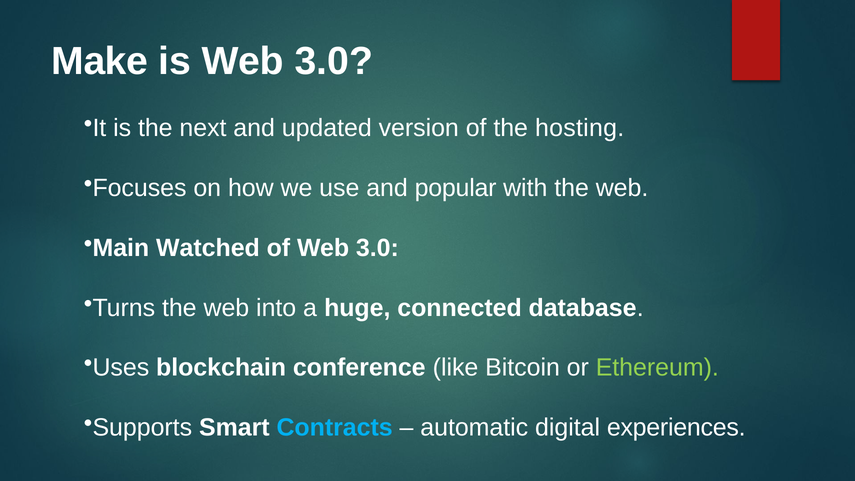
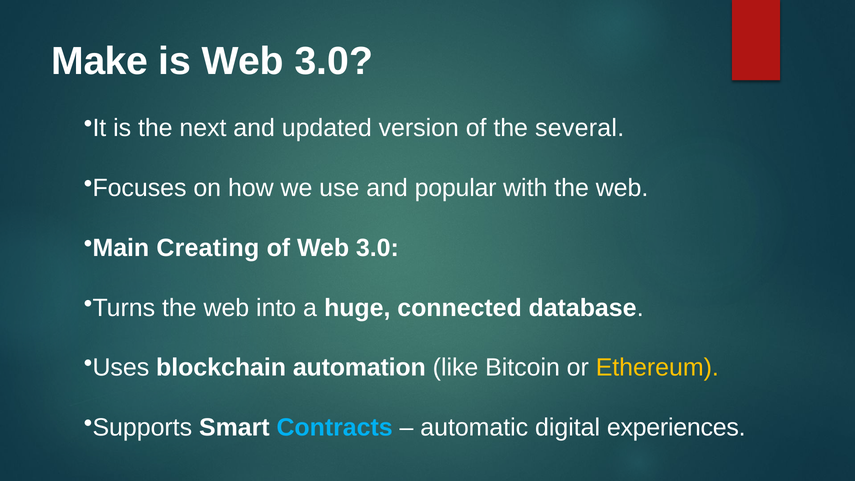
hosting: hosting -> several
Watched: Watched -> Creating
conference: conference -> automation
Ethereum colour: light green -> yellow
